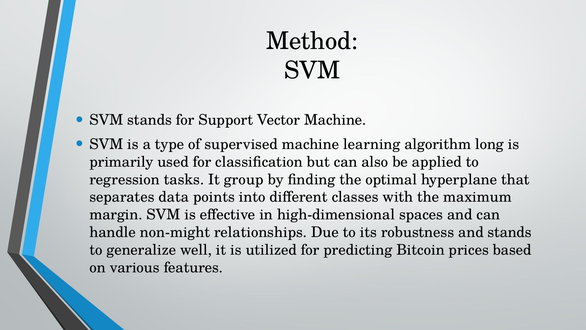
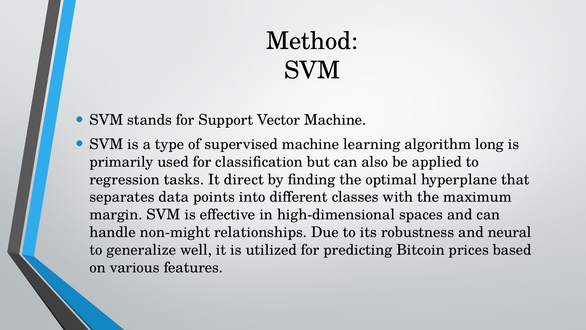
group: group -> direct
and stands: stands -> neural
